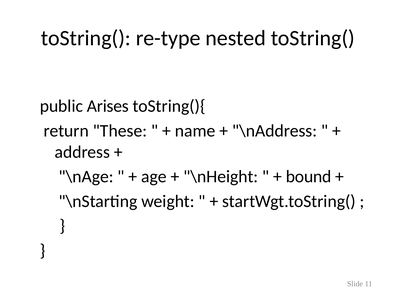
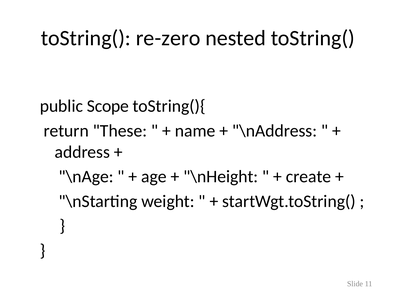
re-type: re-type -> re-zero
Arises: Arises -> Scope
bound: bound -> create
